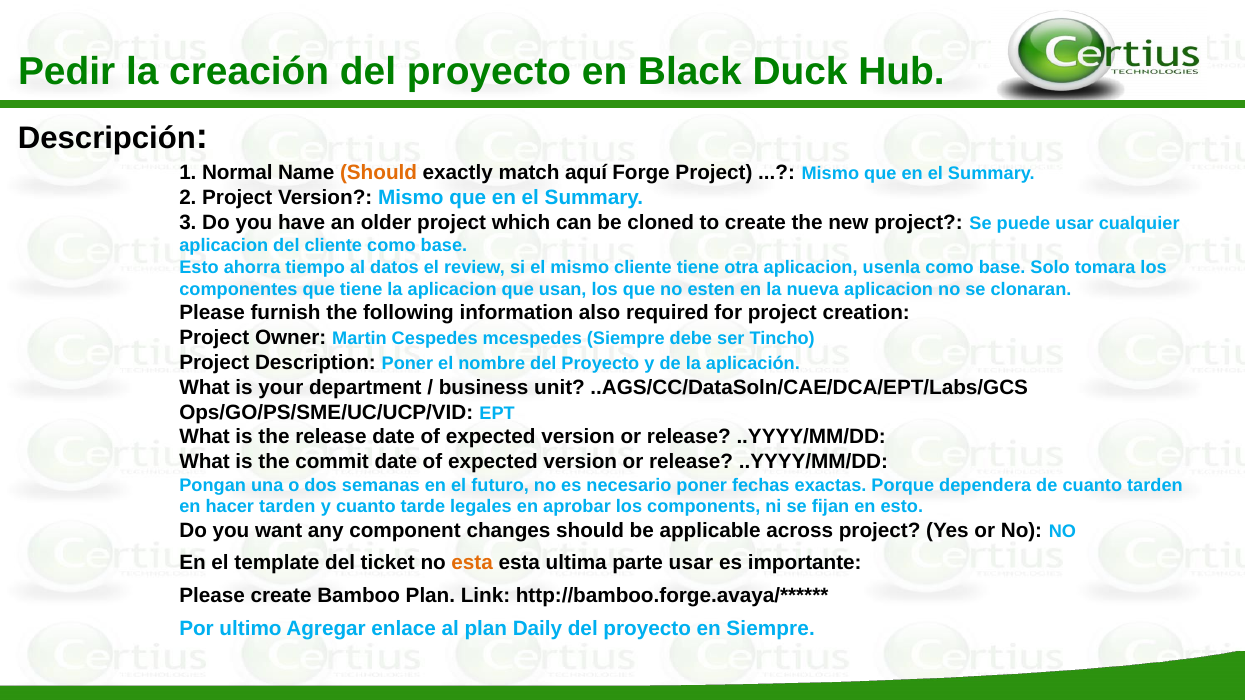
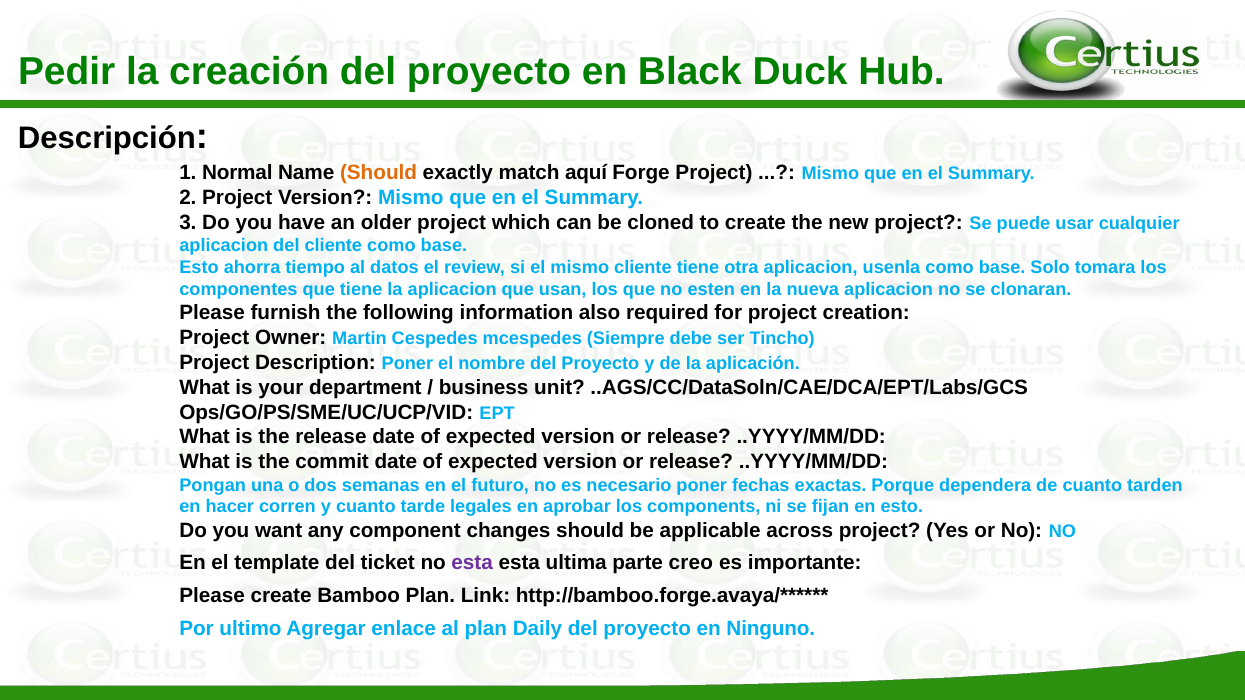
hacer tarden: tarden -> corren
esta at (472, 563) colour: orange -> purple
parte usar: usar -> creo
en Siempre: Siempre -> Ninguno
